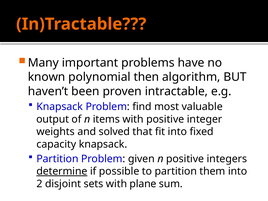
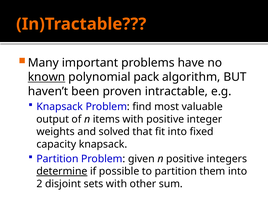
known underline: none -> present
then: then -> pack
plane: plane -> other
